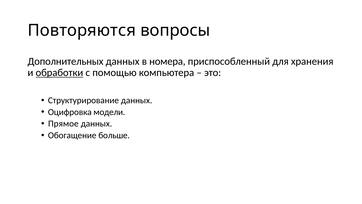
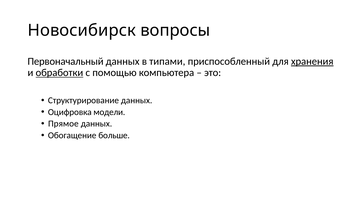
Повторяются: Повторяются -> Новосибирск
Дополнительных: Дополнительных -> Первоначальный
номера: номера -> типами
хранения underline: none -> present
